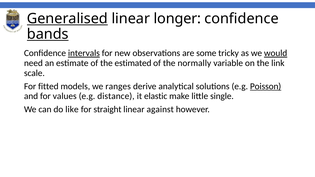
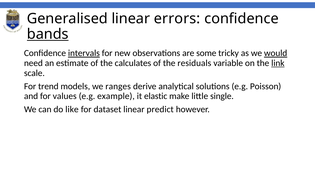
Generalised underline: present -> none
longer: longer -> errors
estimated: estimated -> calculates
normally: normally -> residuals
link underline: none -> present
fitted: fitted -> trend
Poisson underline: present -> none
distance: distance -> example
straight: straight -> dataset
against: against -> predict
